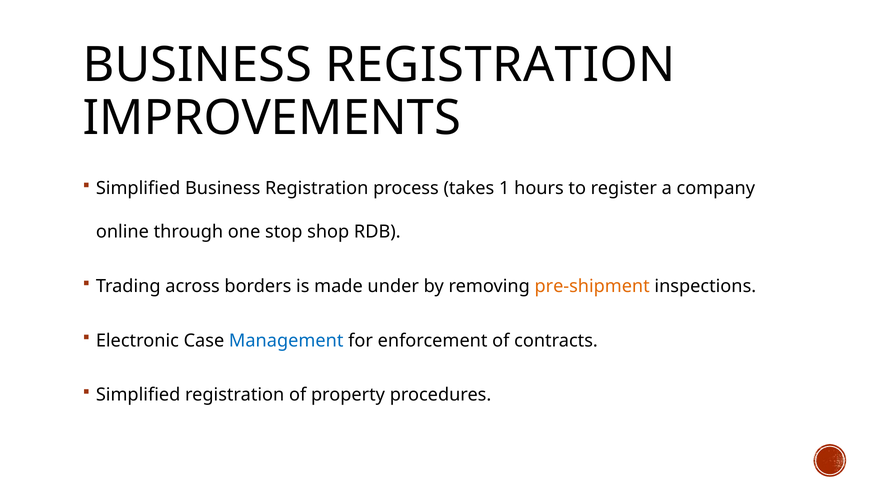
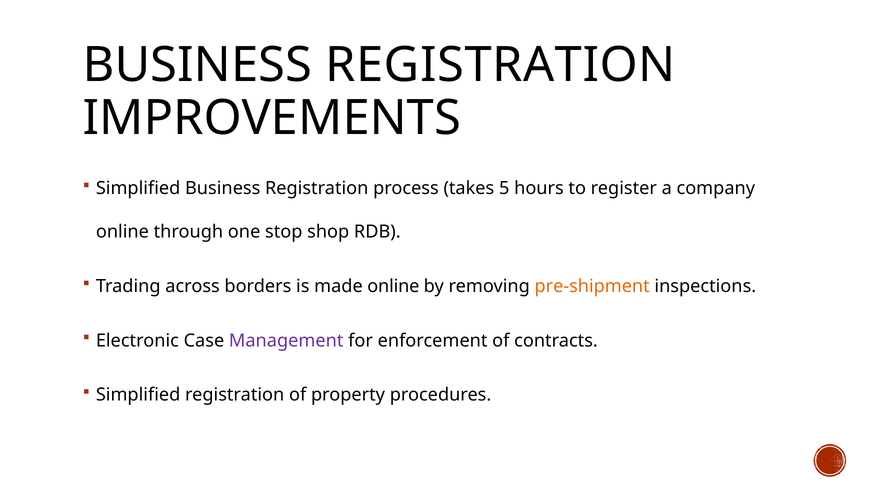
1: 1 -> 5
made under: under -> online
Management colour: blue -> purple
